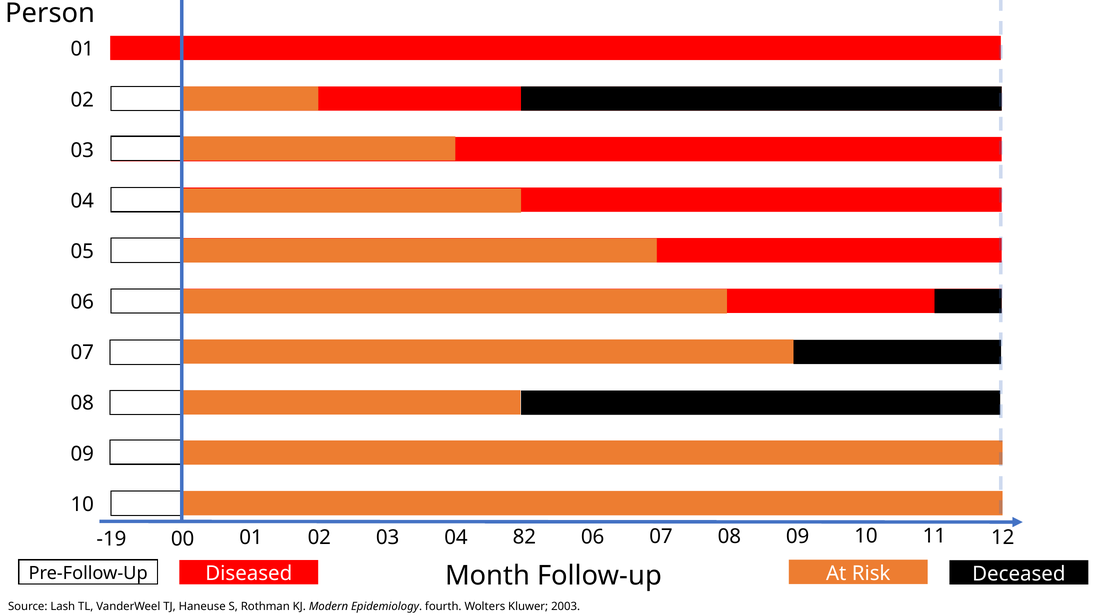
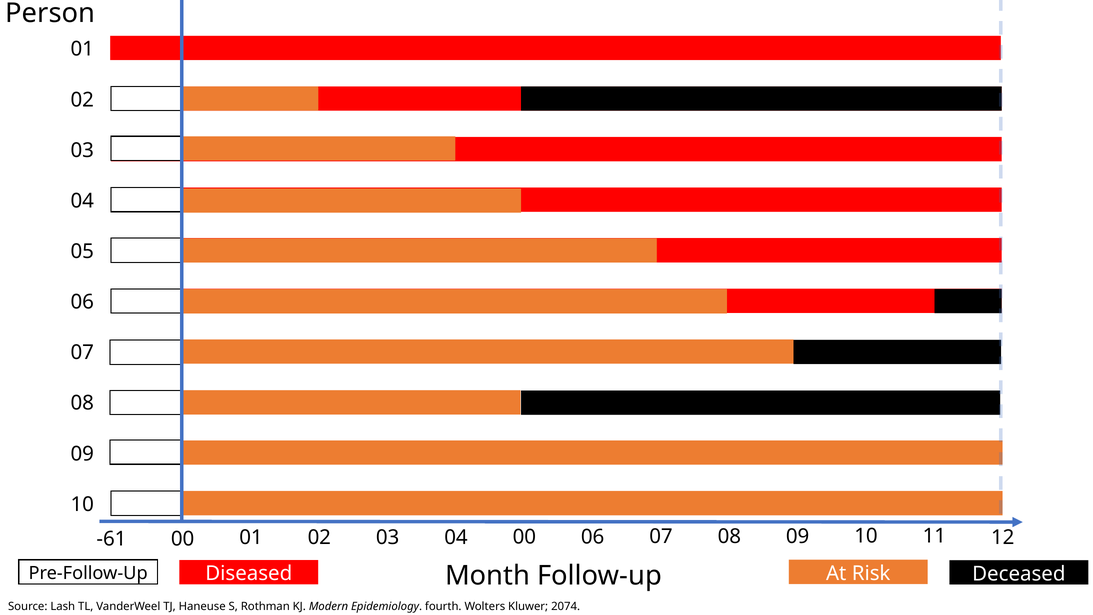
-19: -19 -> -61
00 82: 82 -> 00
2003: 2003 -> 2074
